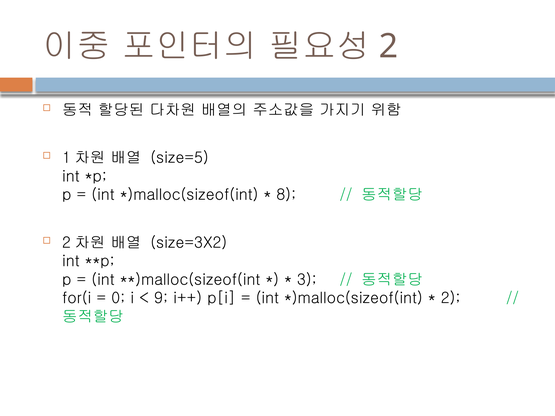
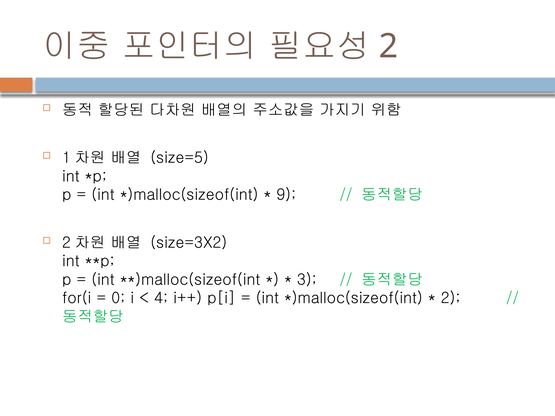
8: 8 -> 9
9: 9 -> 4
